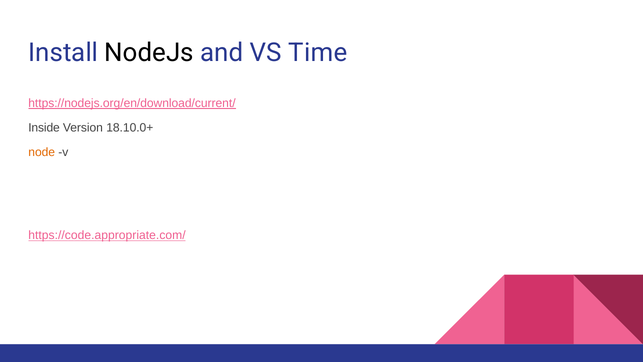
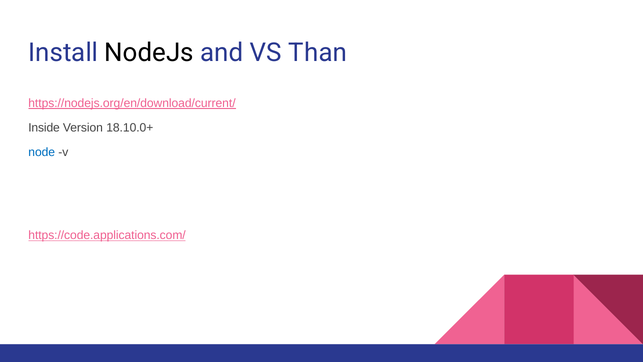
Time: Time -> Than
node colour: orange -> blue
https://code.appropriate.com/: https://code.appropriate.com/ -> https://code.applications.com/
